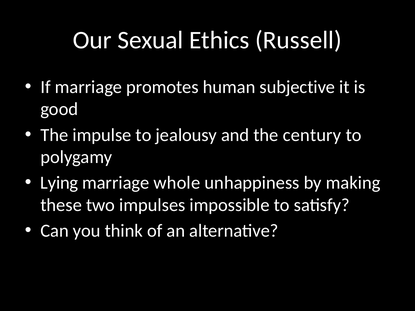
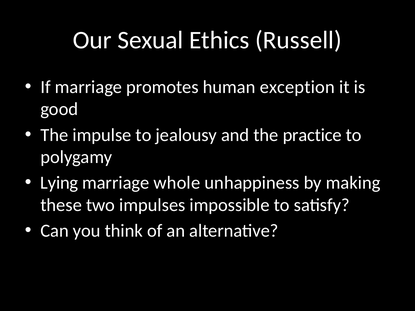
subjective: subjective -> exception
century: century -> practice
